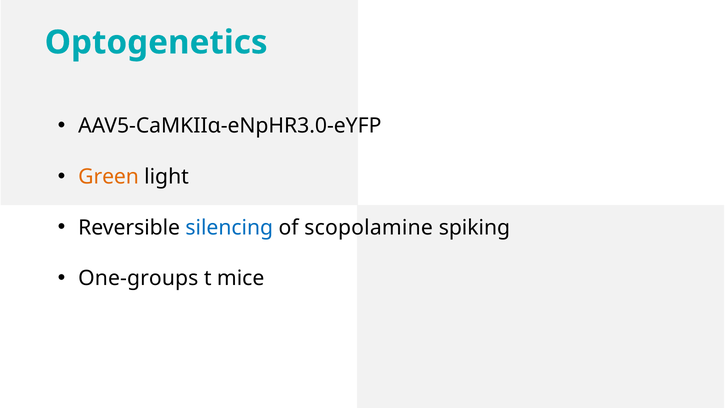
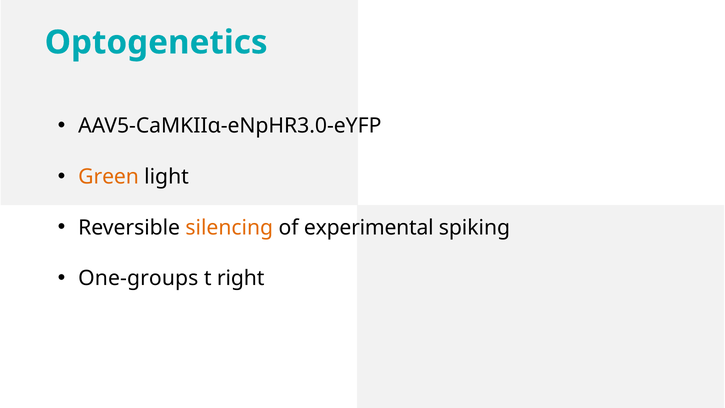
silencing colour: blue -> orange
scopolamine: scopolamine -> experimental
mice: mice -> right
